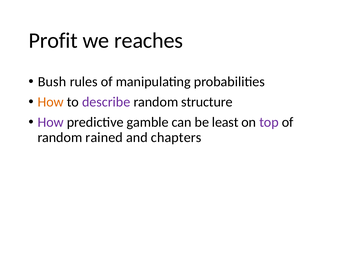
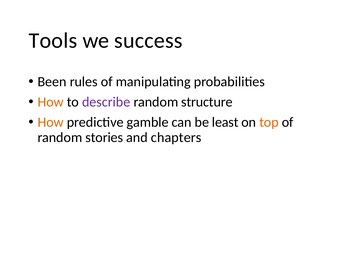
Profit: Profit -> Tools
reaches: reaches -> success
Bush: Bush -> Been
How at (51, 122) colour: purple -> orange
top colour: purple -> orange
rained: rained -> stories
